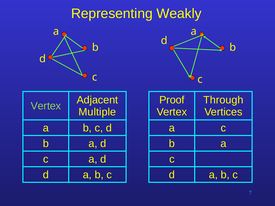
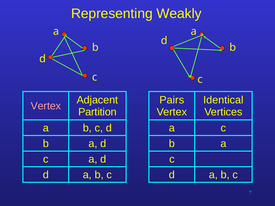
Proof: Proof -> Pairs
Through: Through -> Identical
Vertex at (46, 106) colour: light green -> pink
Multiple: Multiple -> Partition
